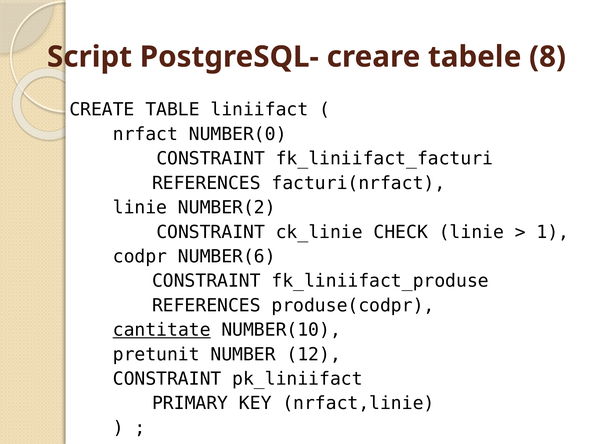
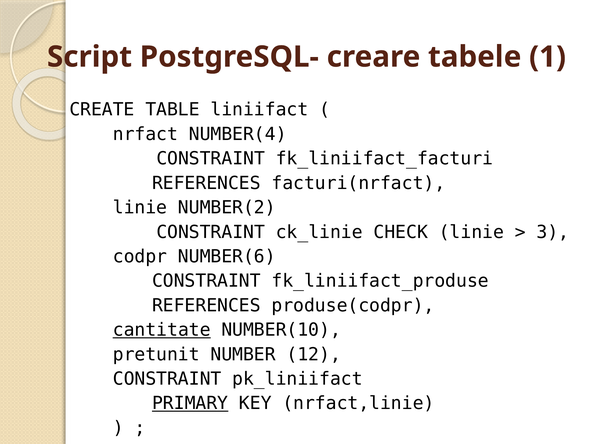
8: 8 -> 1
NUMBER(0: NUMBER(0 -> NUMBER(4
1: 1 -> 3
PRIMARY underline: none -> present
